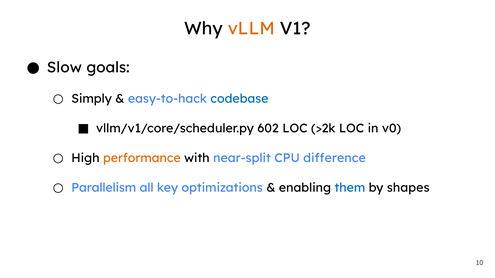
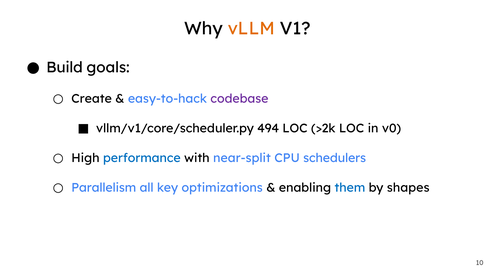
Slow: Slow -> Build
Simply: Simply -> Create
codebase colour: blue -> purple
602: 602 -> 494
performance colour: orange -> blue
difference: difference -> schedulers
